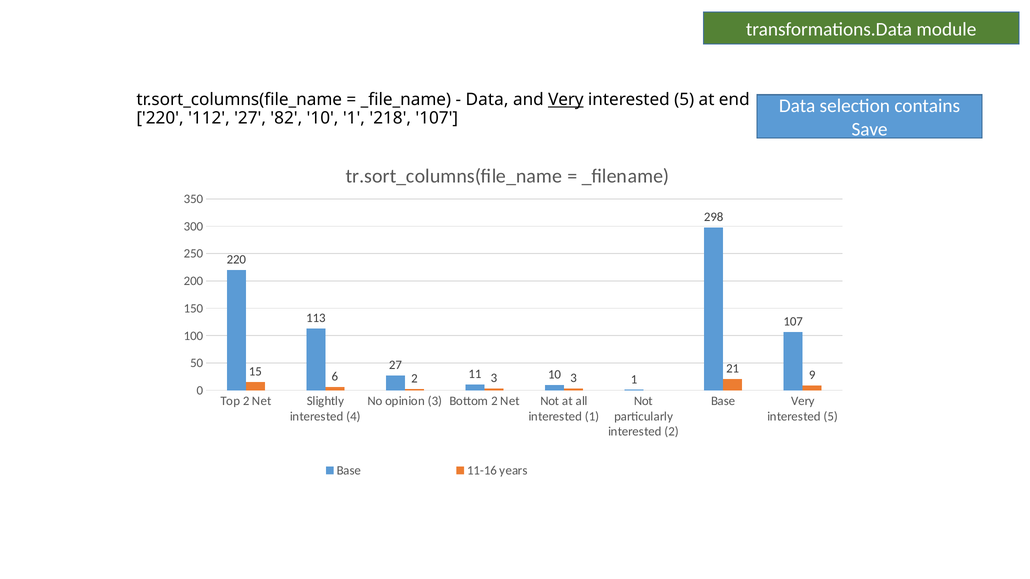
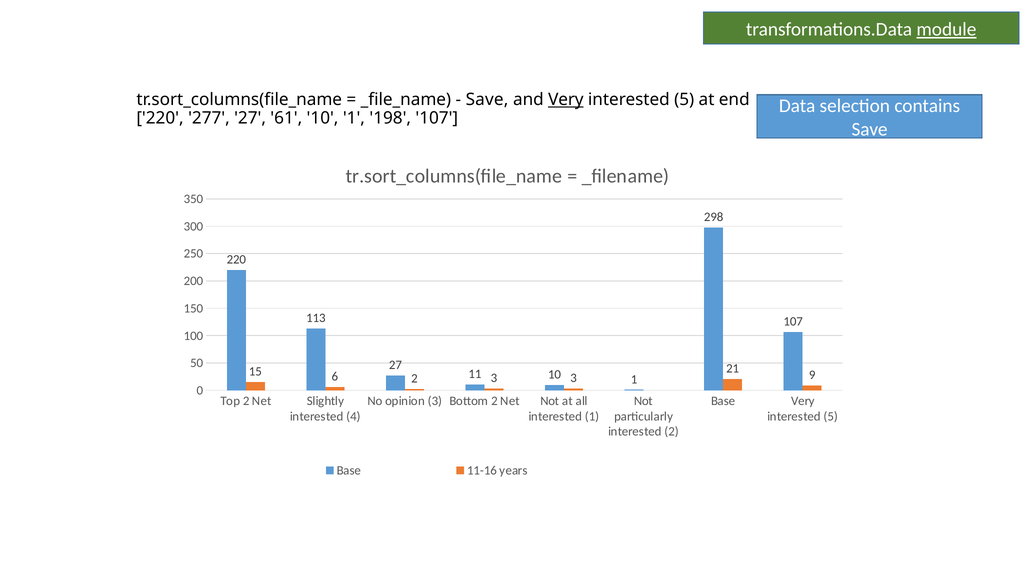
module underline: none -> present
Data at (487, 100): Data -> Save
112: 112 -> 277
82: 82 -> 61
218: 218 -> 198
